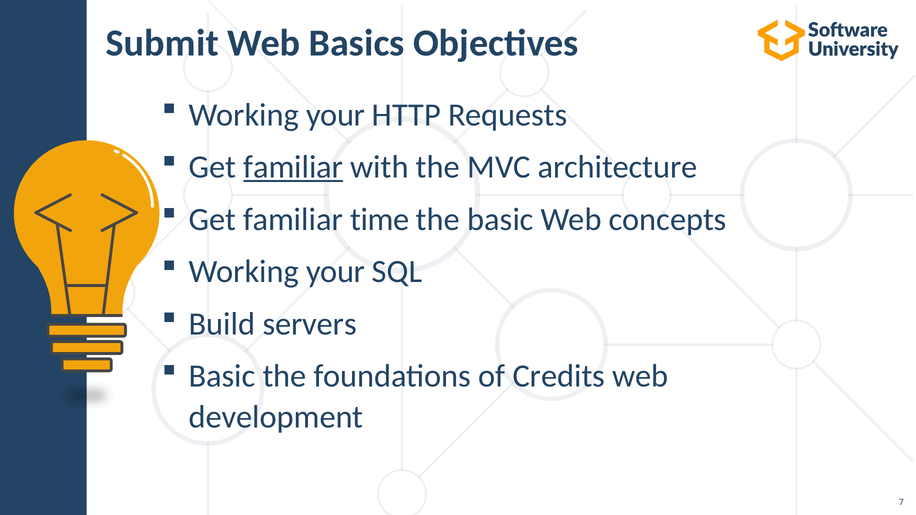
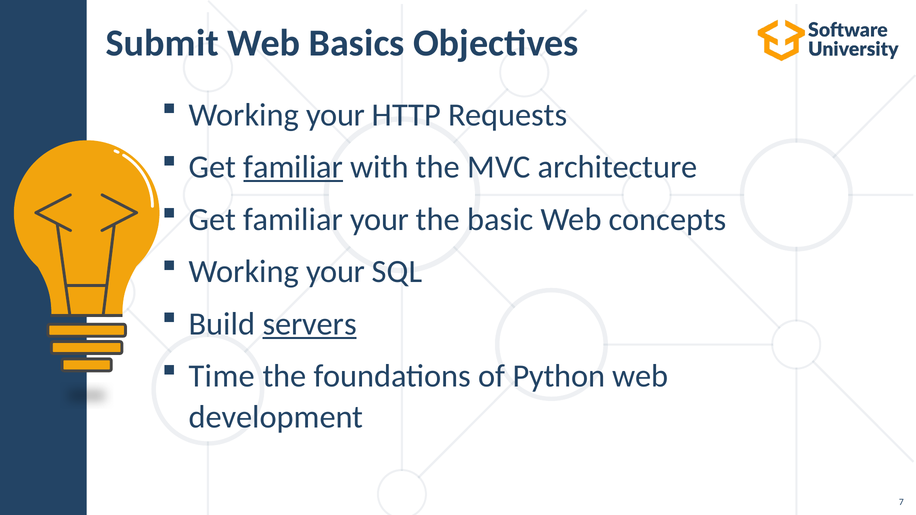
familiar time: time -> your
servers underline: none -> present
Basic at (222, 376): Basic -> Time
Credits: Credits -> Python
